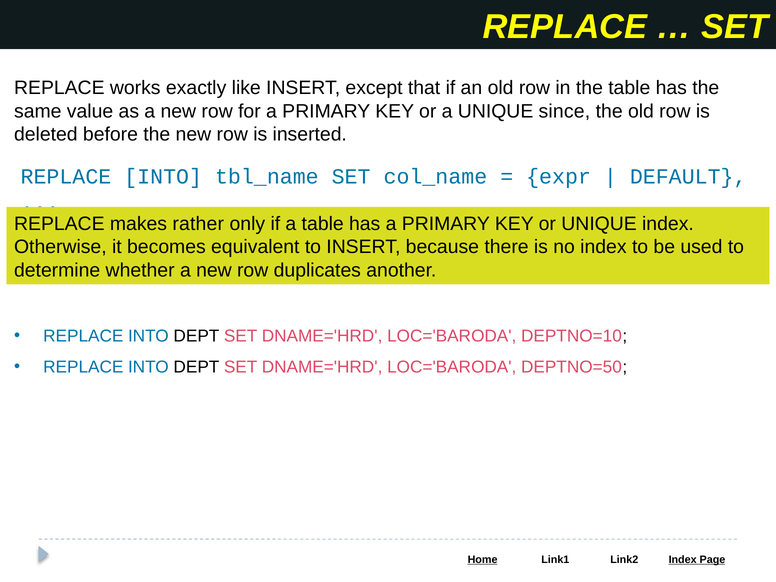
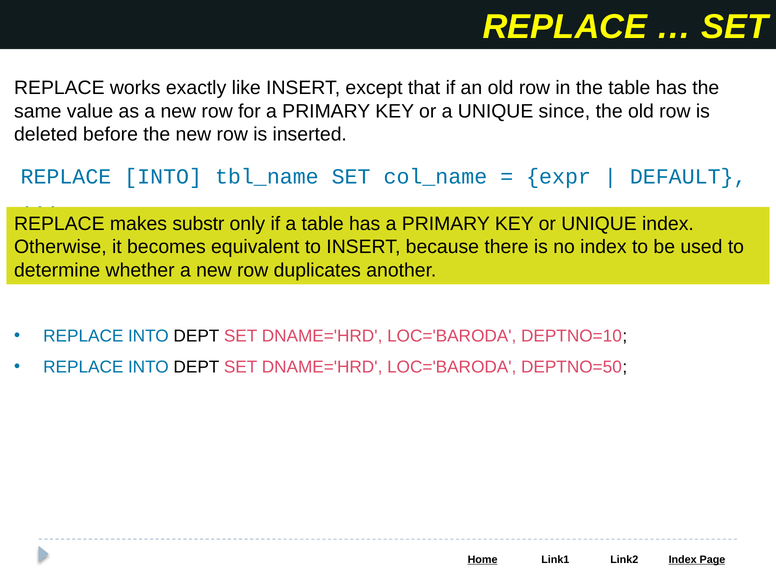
rather: rather -> substr
